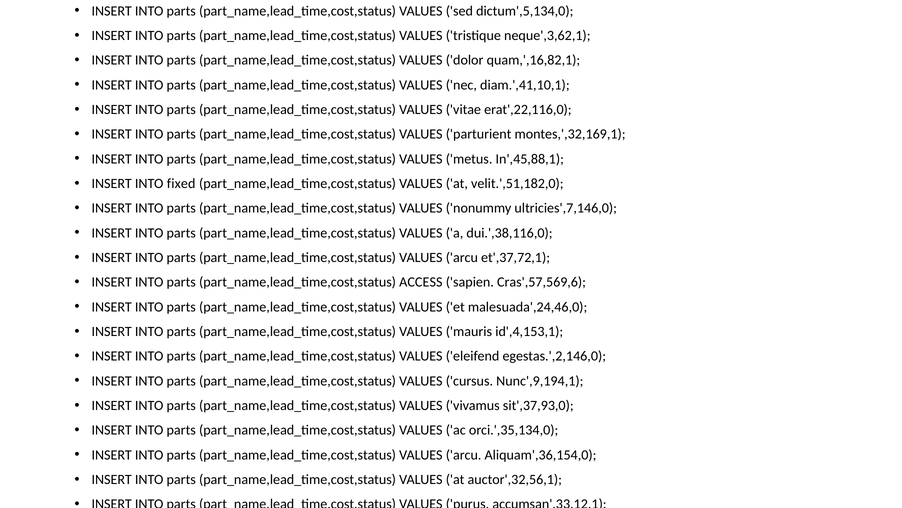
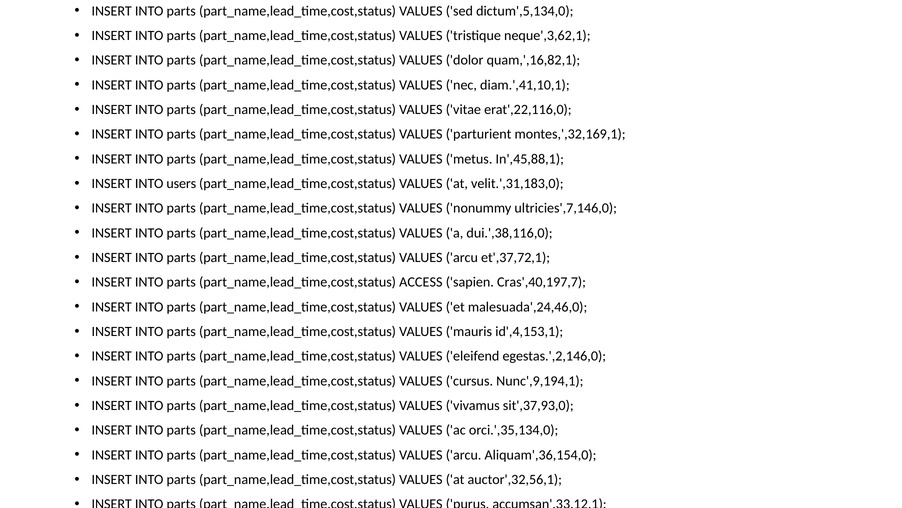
fixed: fixed -> users
velit.',51,182,0: velit.',51,182,0 -> velit.',31,183,0
Cras',57,569,6: Cras',57,569,6 -> Cras',40,197,7
